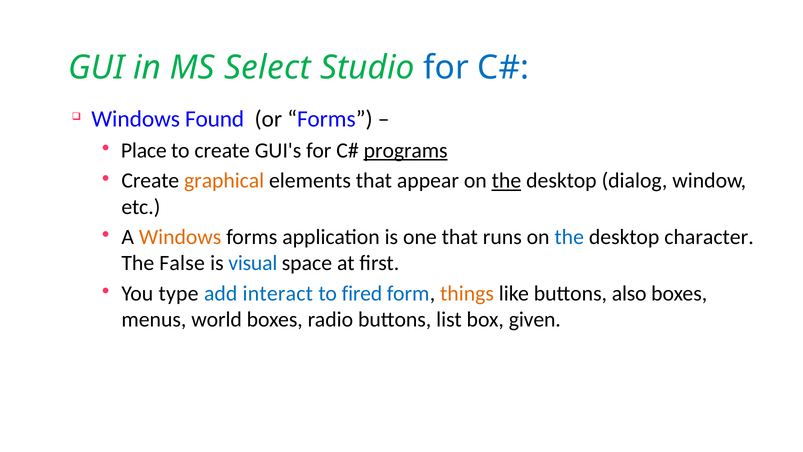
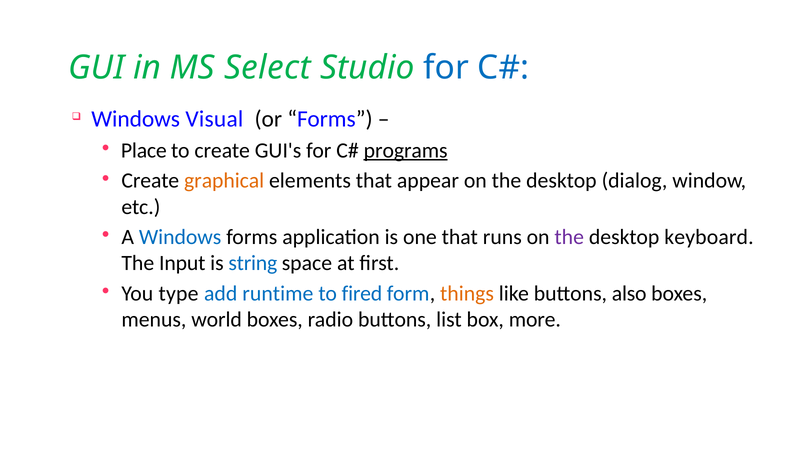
Found: Found -> Visual
the at (506, 181) underline: present -> none
Windows at (180, 237) colour: orange -> blue
the at (569, 237) colour: blue -> purple
character: character -> keyboard
False: False -> Input
visual: visual -> string
interact: interact -> runtime
given: given -> more
